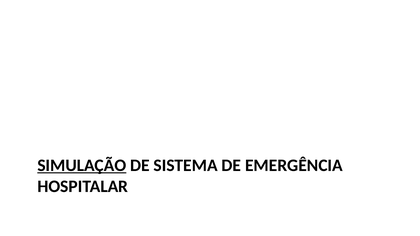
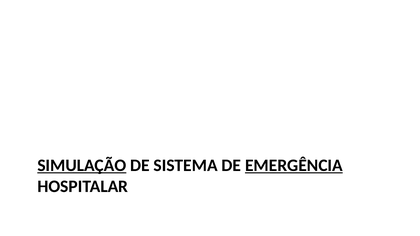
EMERGÊNCIA underline: none -> present
